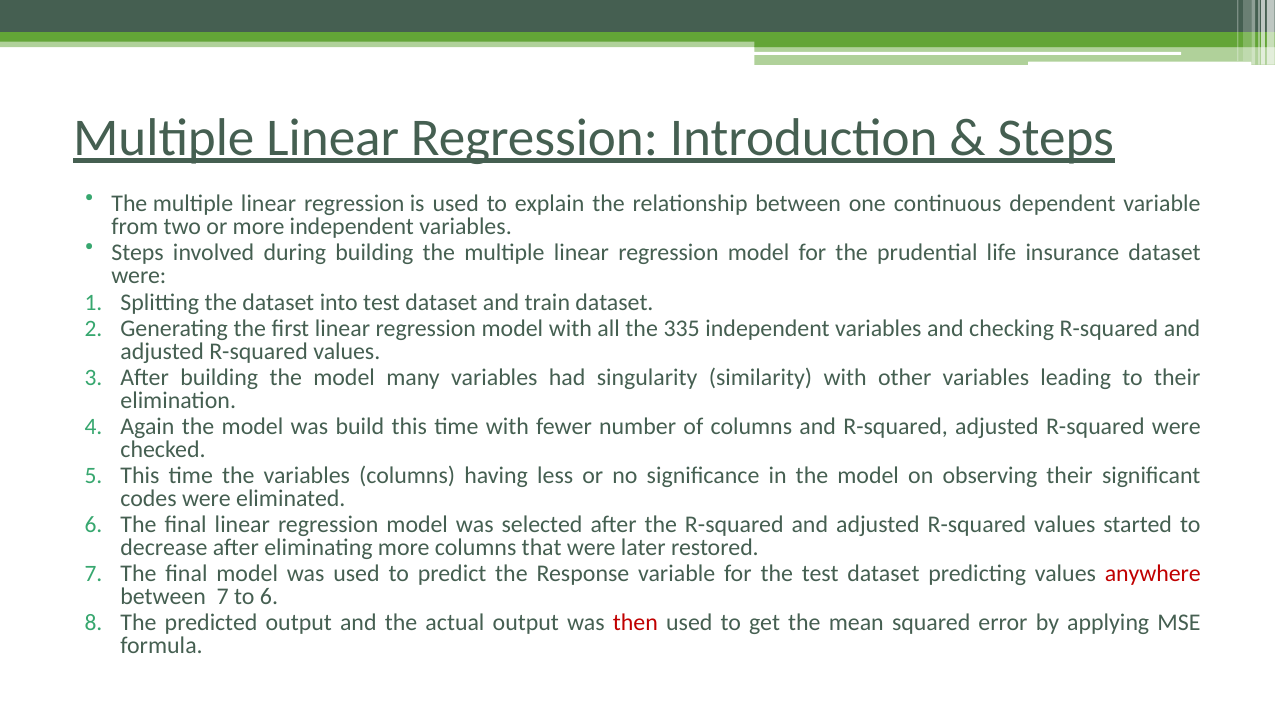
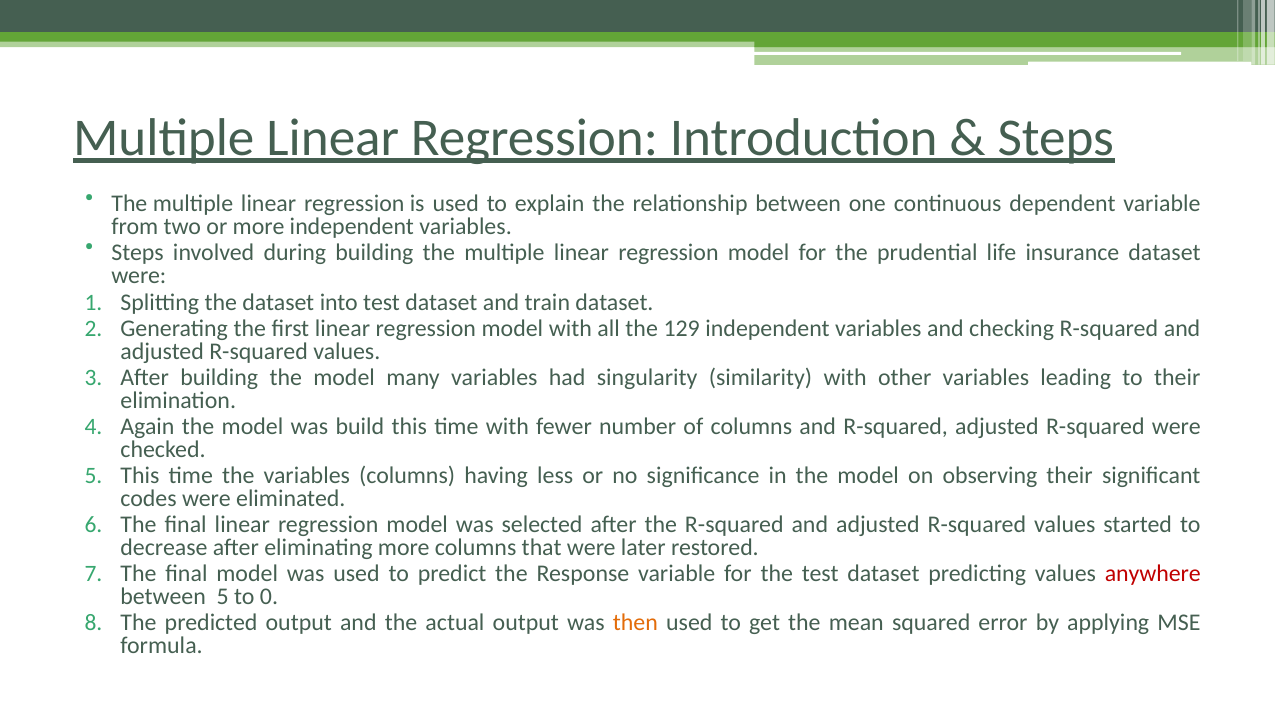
335: 335 -> 129
between 7: 7 -> 5
to 6: 6 -> 0
then colour: red -> orange
